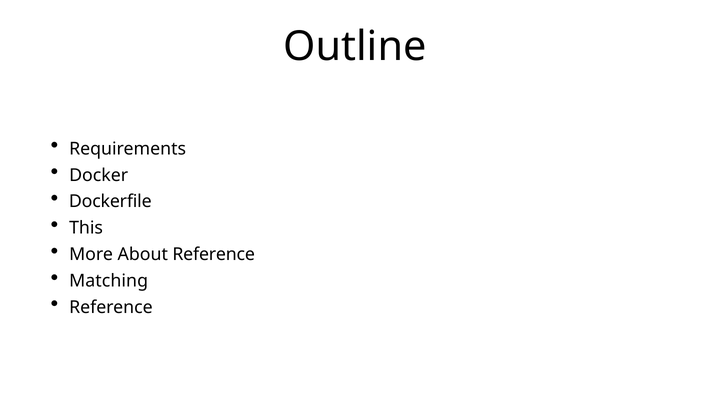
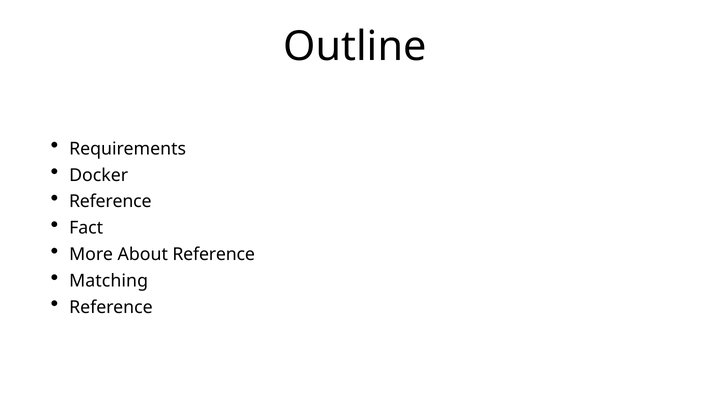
Dockerfile at (110, 202): Dockerfile -> Reference
This: This -> Fact
